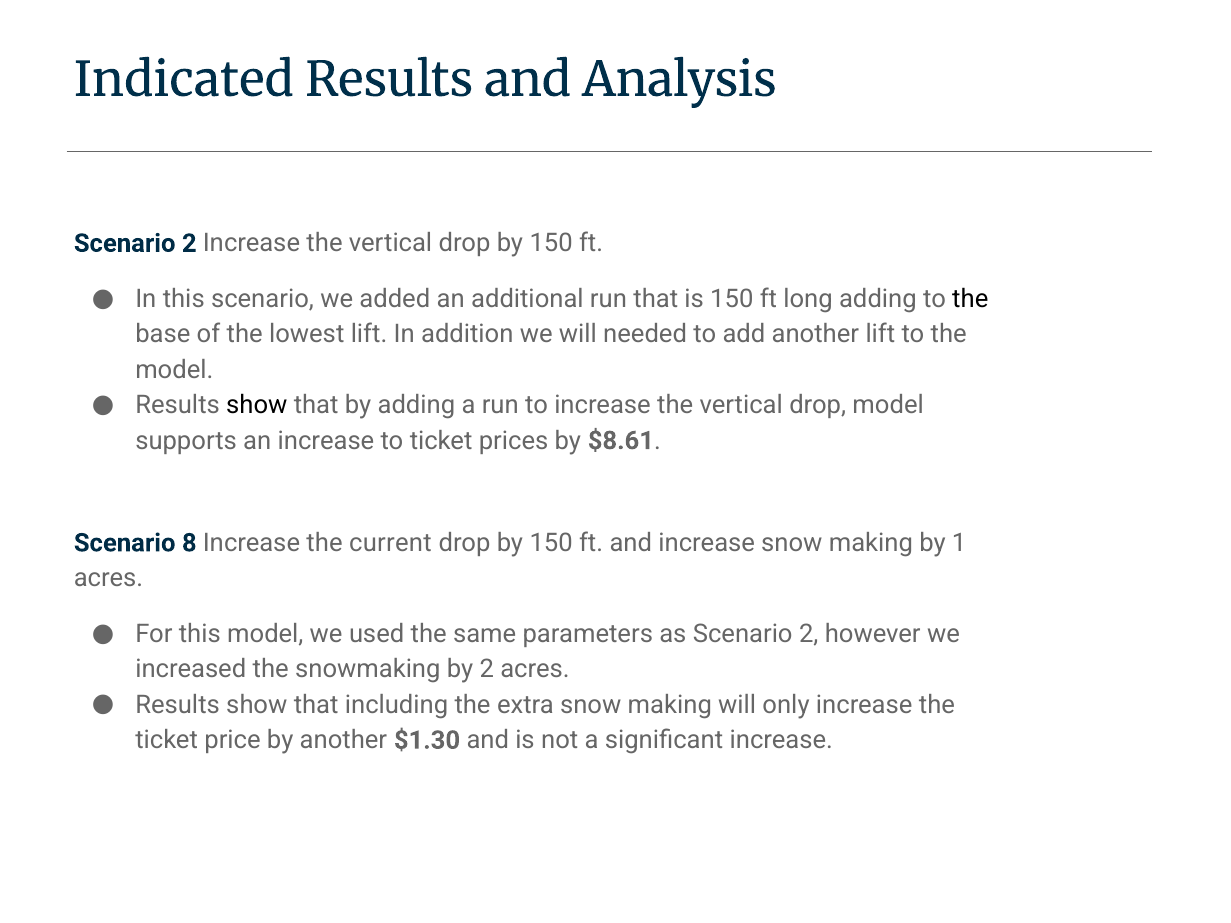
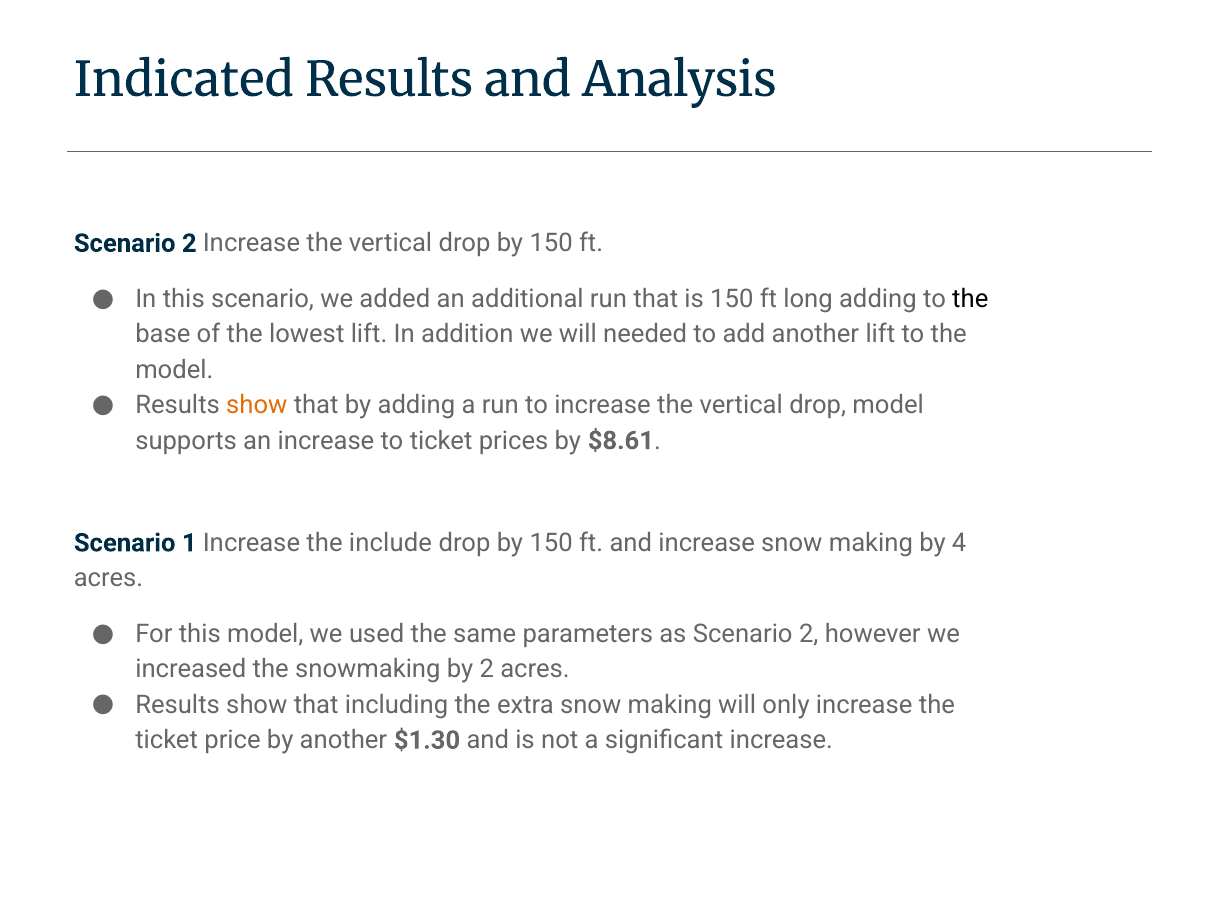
show at (257, 405) colour: black -> orange
8: 8 -> 1
current: current -> include
1: 1 -> 4
